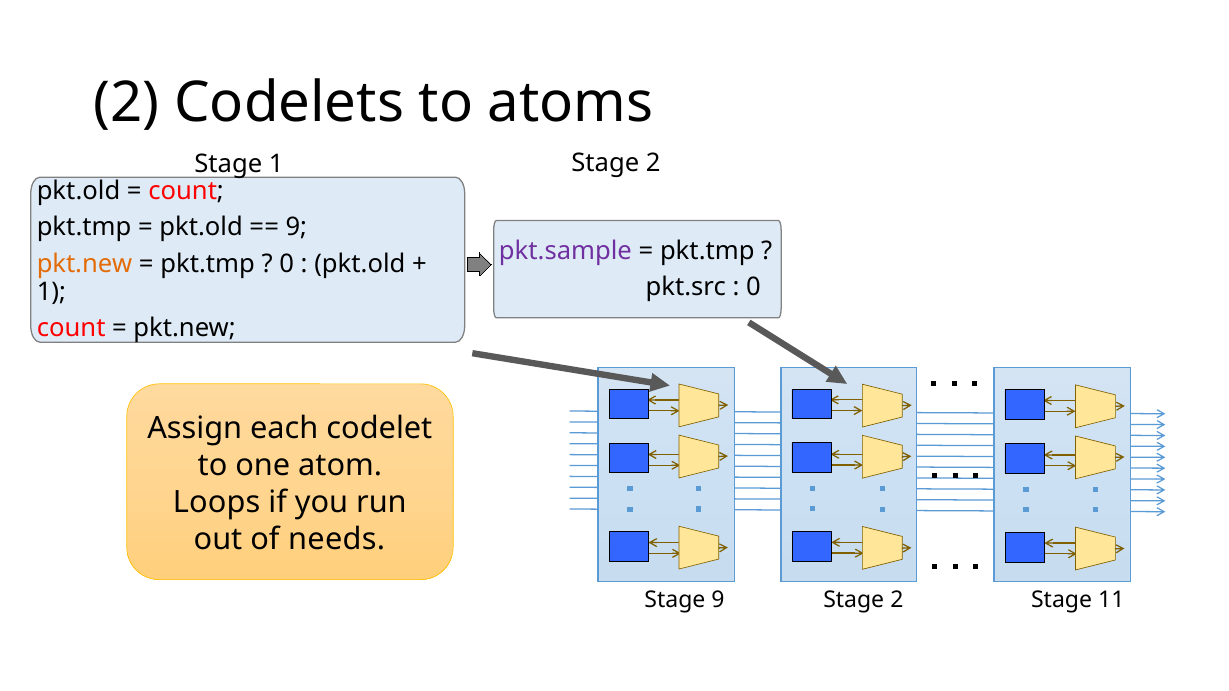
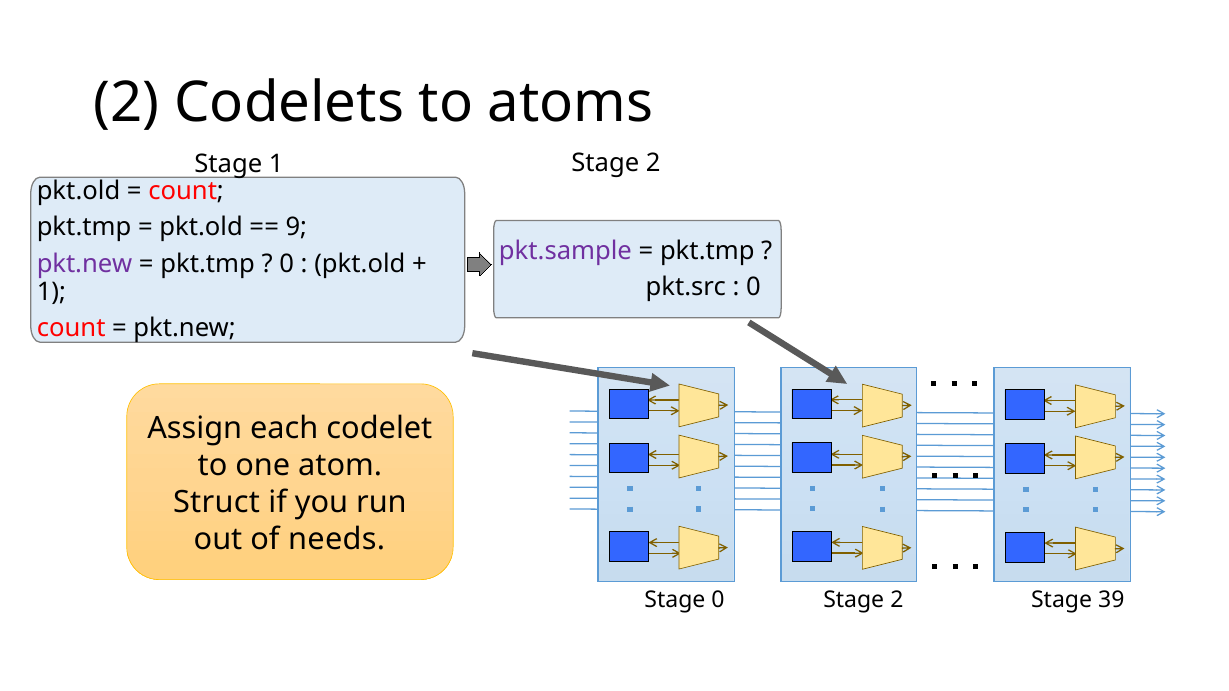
pkt.new at (85, 264) colour: orange -> purple
Loops: Loops -> Struct
Stage 9: 9 -> 0
11: 11 -> 39
